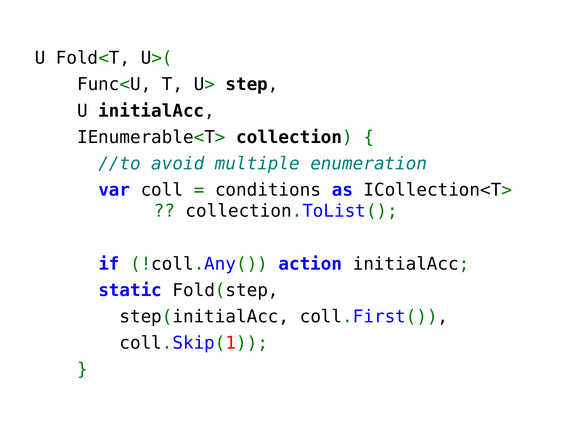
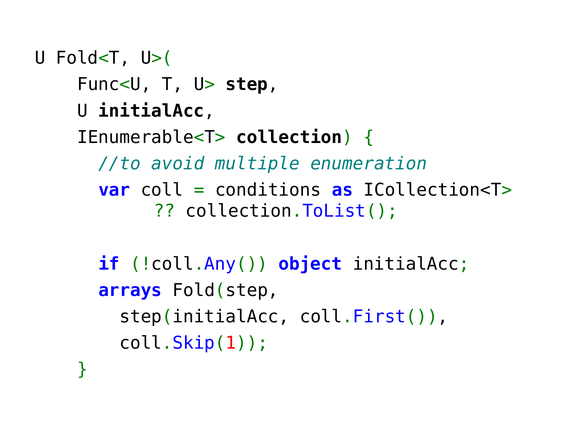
action: action -> object
static: static -> arrays
